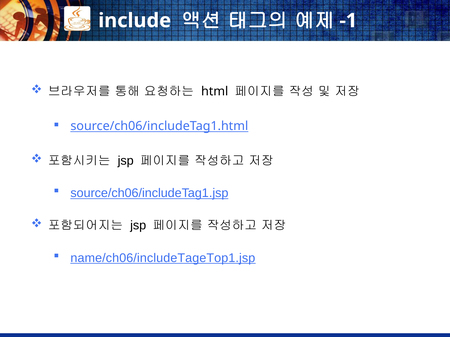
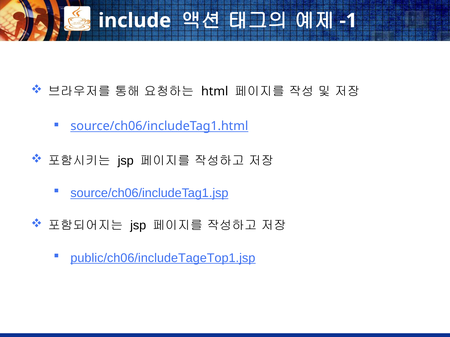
name/ch06/includeTageTop1.jsp: name/ch06/includeTageTop1.jsp -> public/ch06/includeTageTop1.jsp
